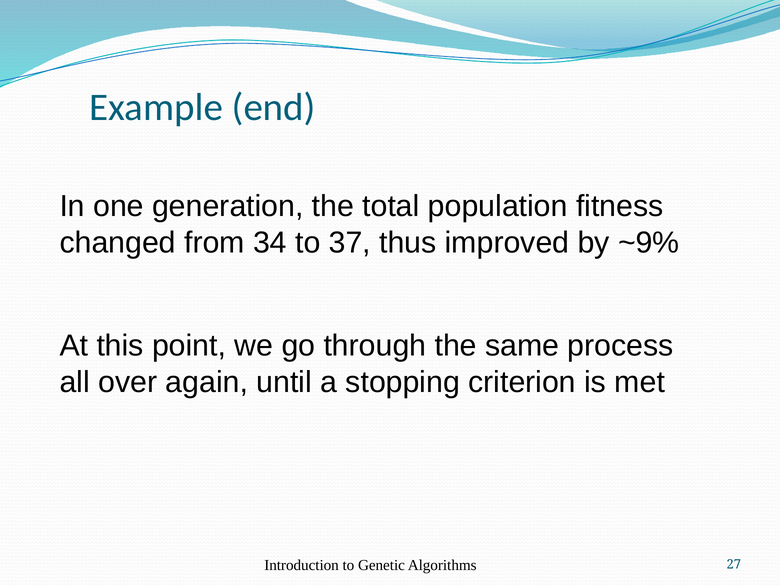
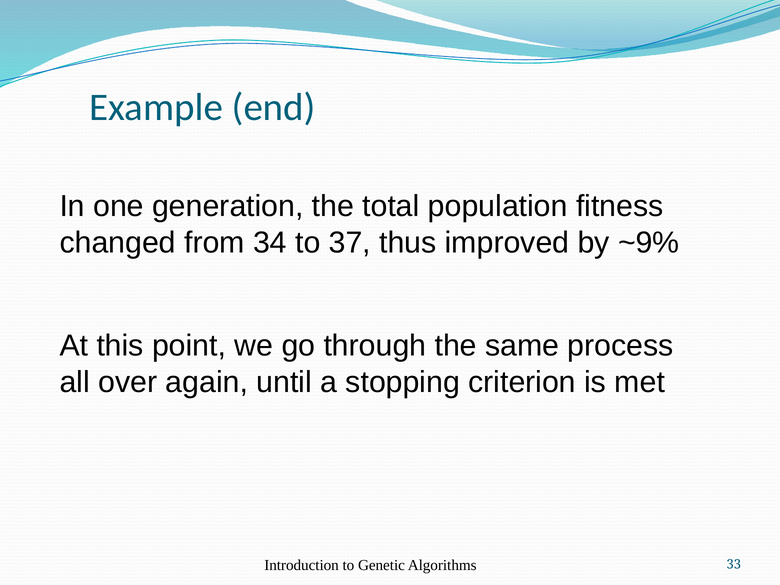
27: 27 -> 33
